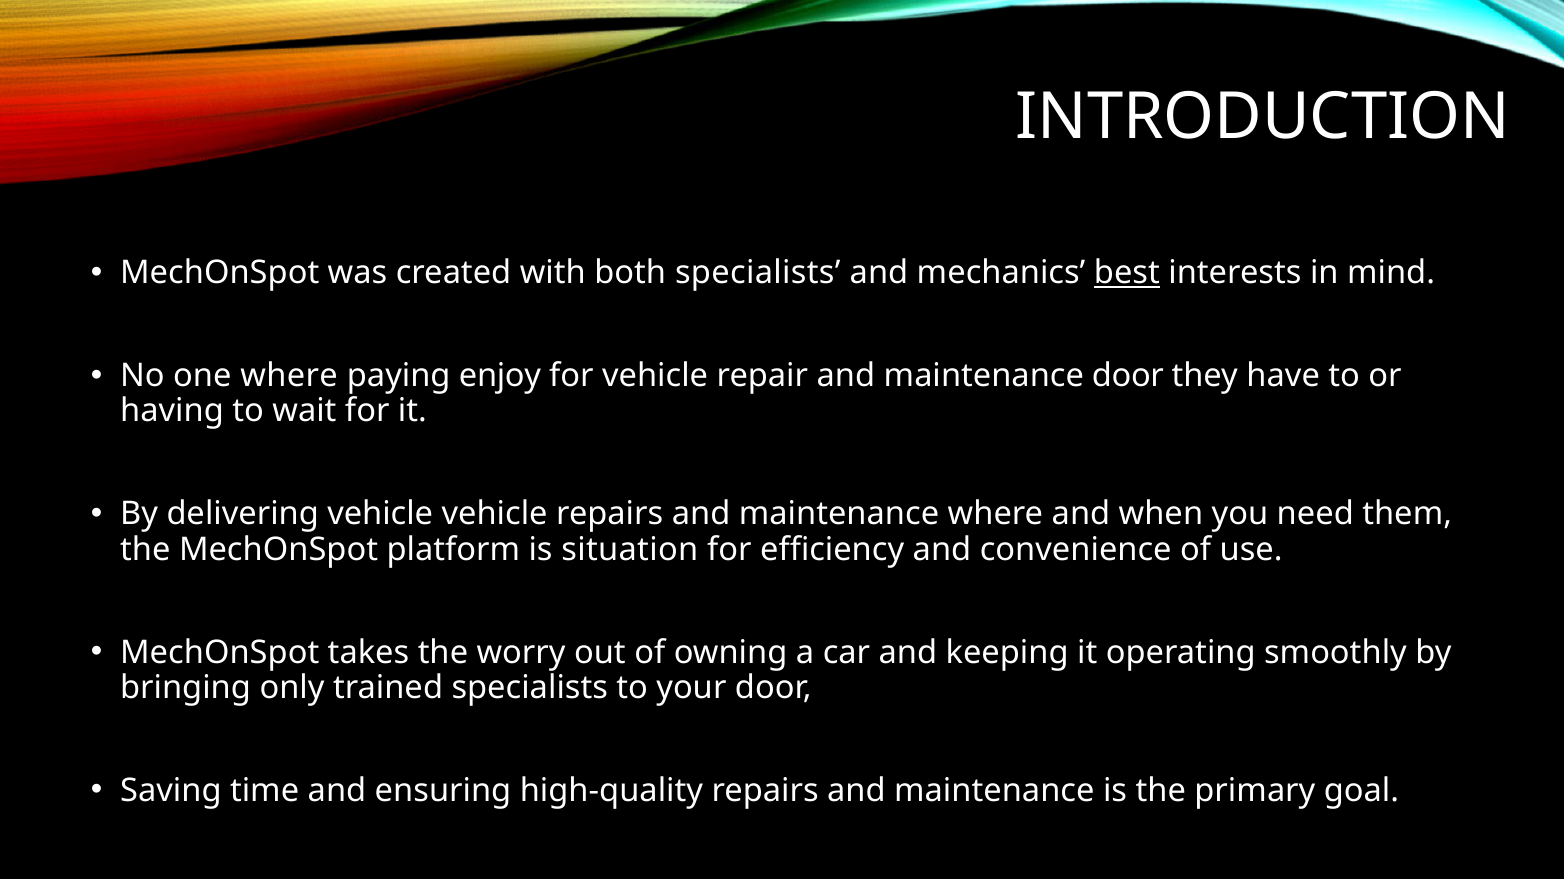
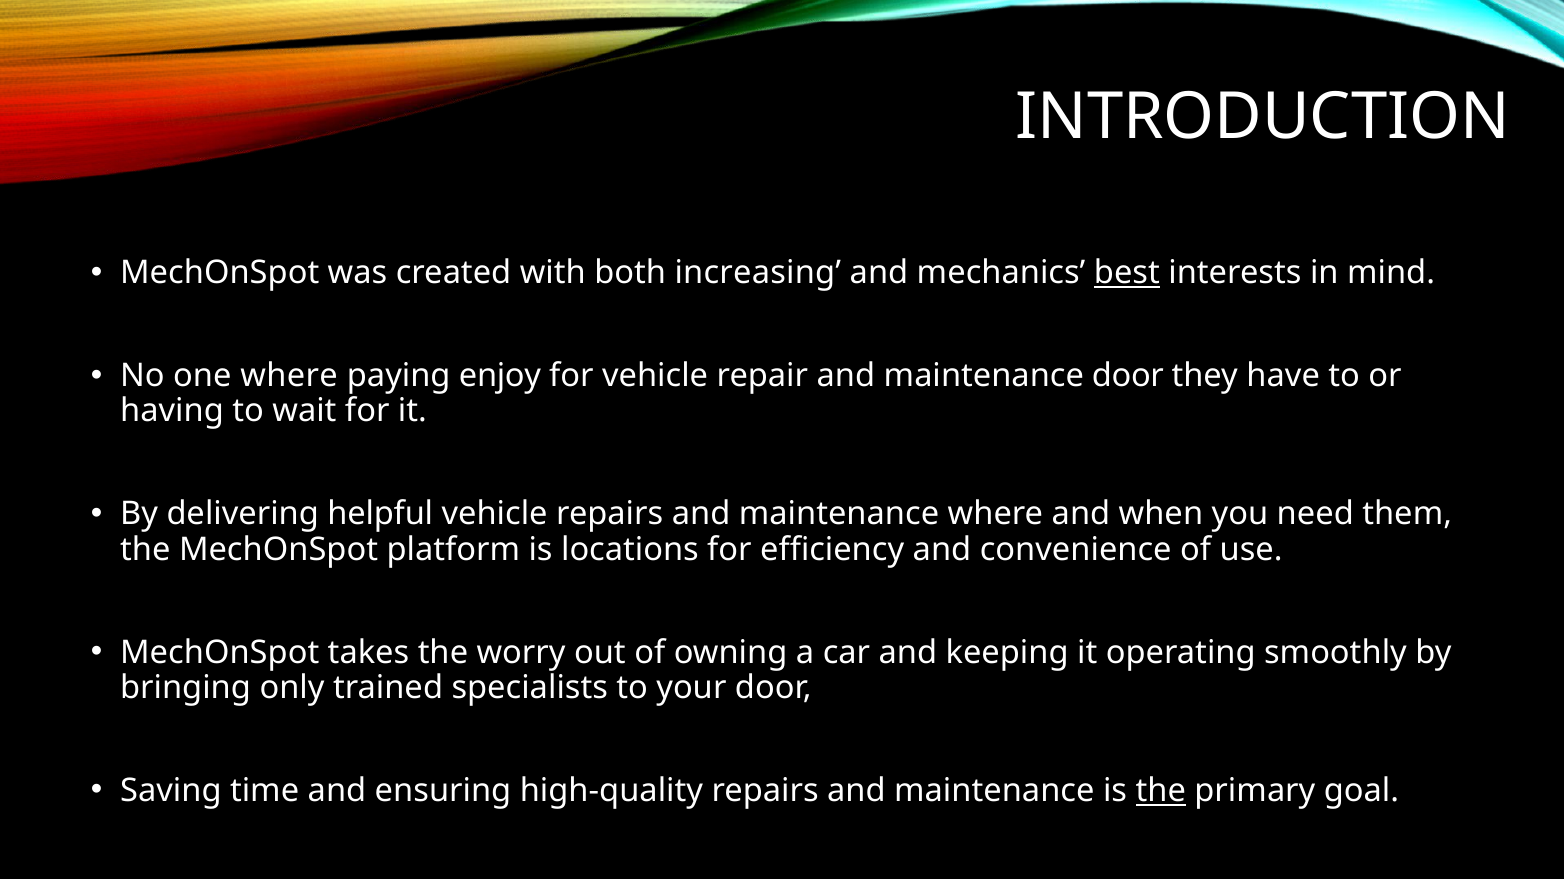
both specialists: specialists -> increasing
delivering vehicle: vehicle -> helpful
situation: situation -> locations
the at (1161, 791) underline: none -> present
